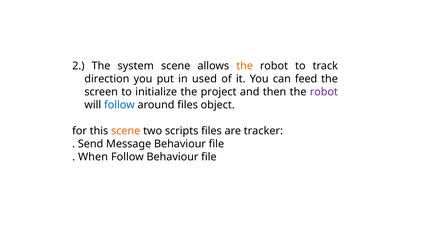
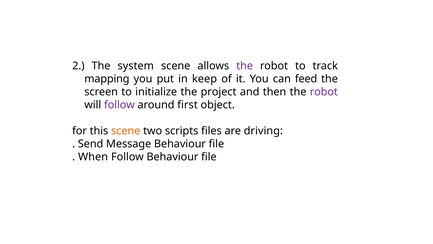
the at (245, 66) colour: orange -> purple
direction: direction -> mapping
used: used -> keep
follow at (119, 105) colour: blue -> purple
around files: files -> first
tracker: tracker -> driving
